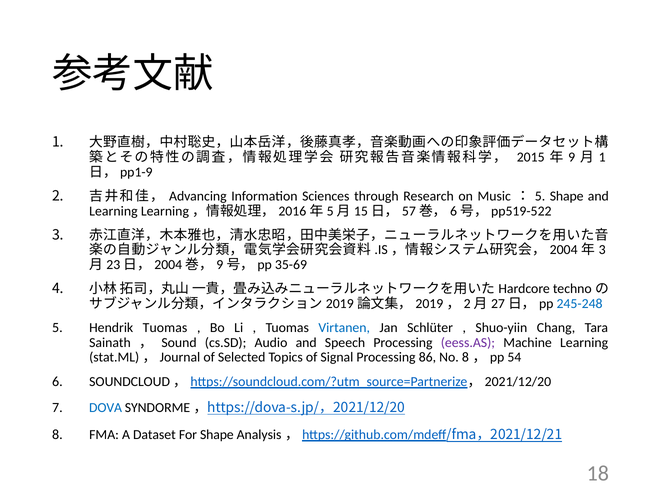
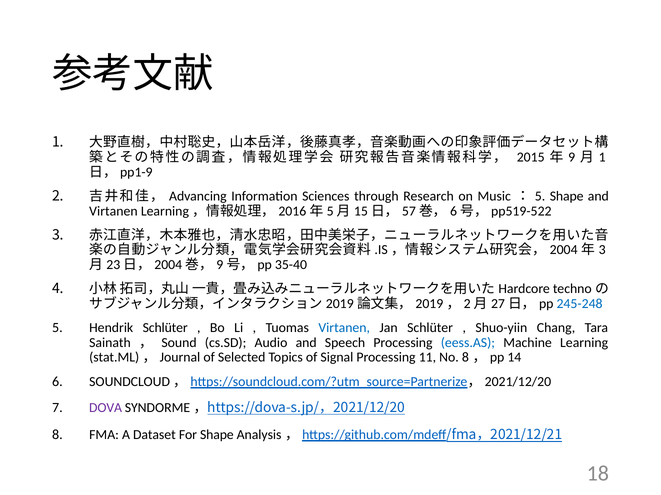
Learning at (113, 211): Learning -> Virtanen
35-69: 35-69 -> 35-40
Hendrik Tuomas: Tuomas -> Schlüter
eess.AS colour: purple -> blue
86: 86 -> 11
54: 54 -> 14
DOVA colour: blue -> purple
